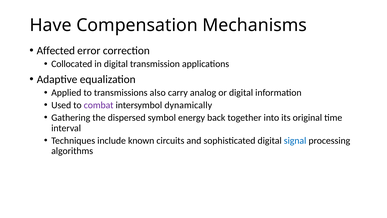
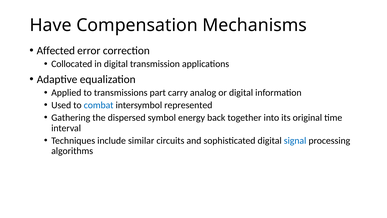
also: also -> part
combat colour: purple -> blue
dynamically: dynamically -> represented
known: known -> similar
